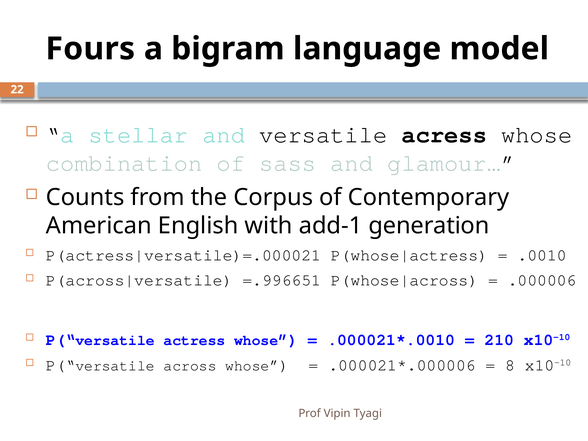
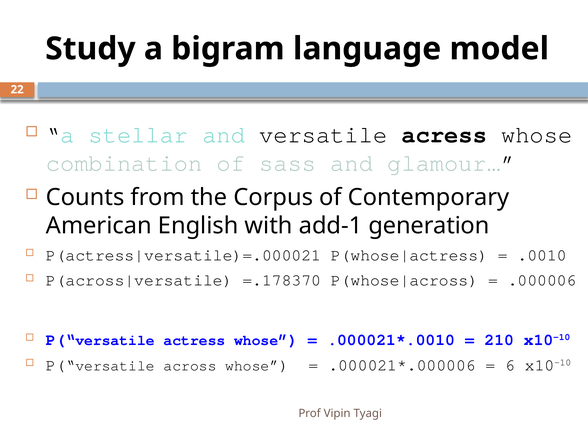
Fours: Fours -> Study
=.996651: =.996651 -> =.178370
8: 8 -> 6
